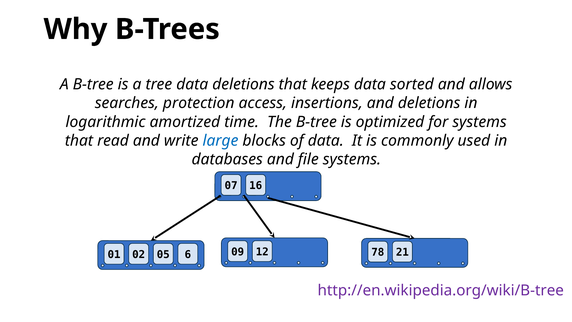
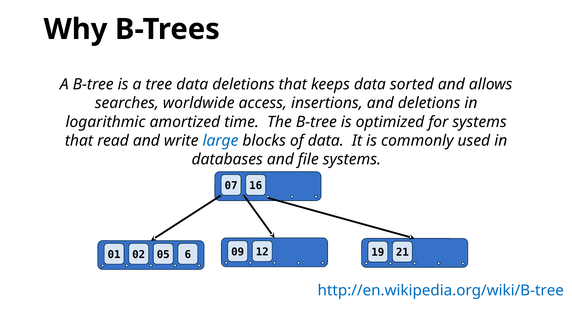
protection: protection -> worldwide
78: 78 -> 19
http://en.wikipedia.org/wiki/B-tree colour: purple -> blue
